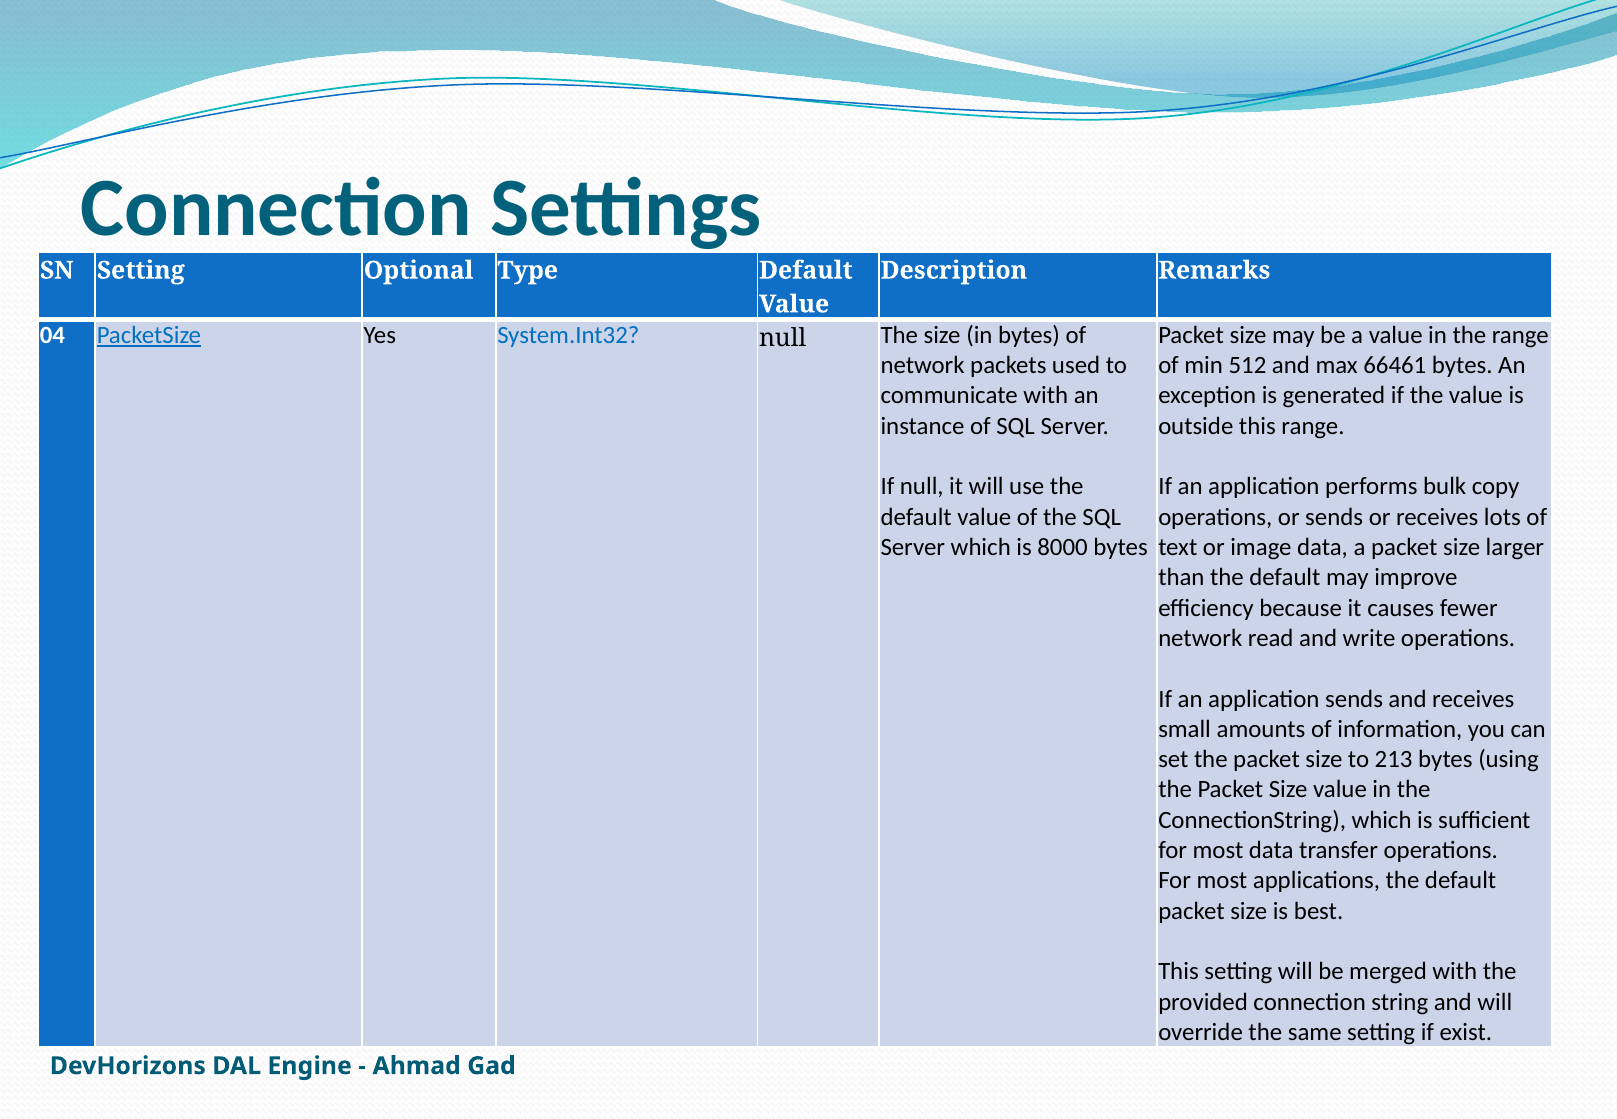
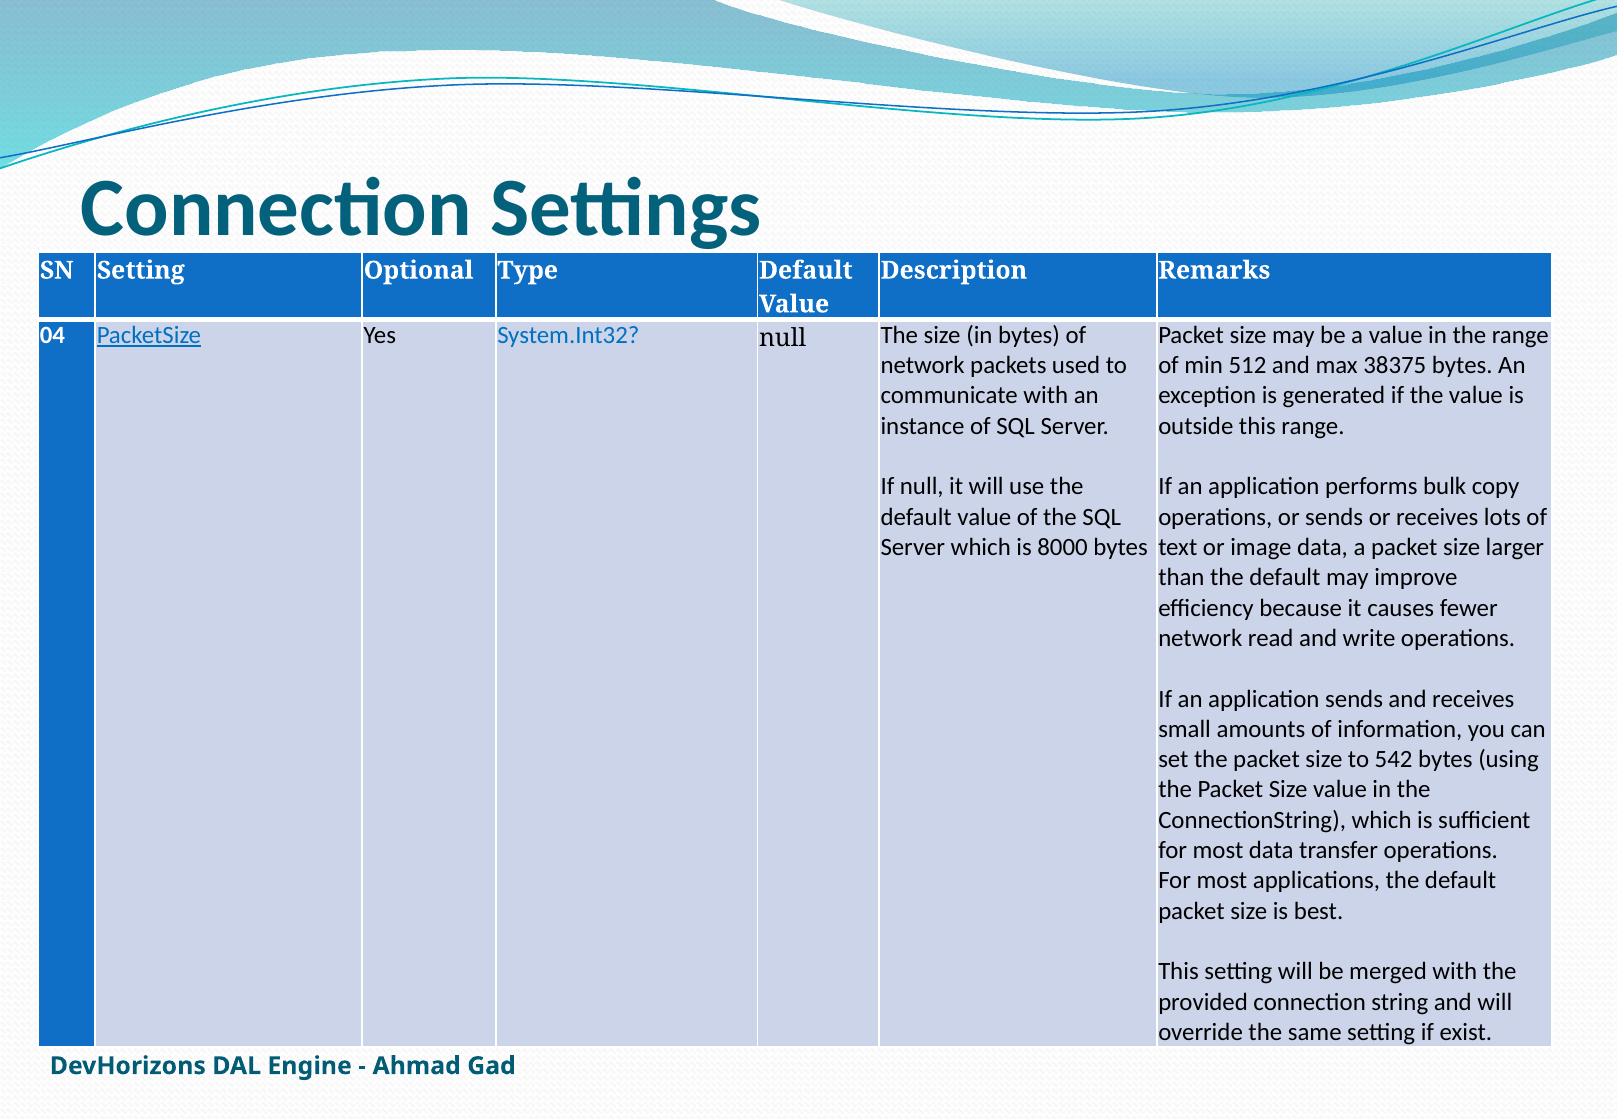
66461: 66461 -> 38375
213: 213 -> 542
